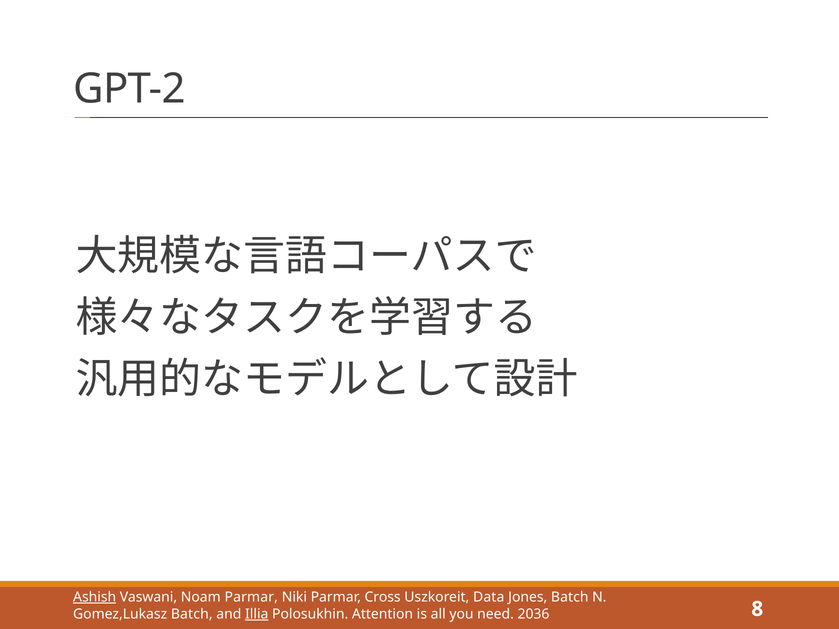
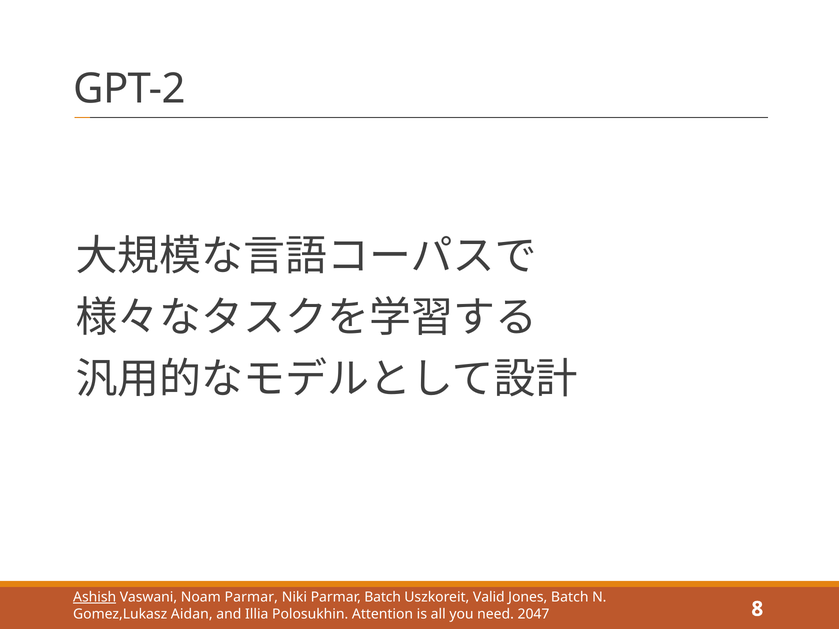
Parmar Cross: Cross -> Batch
Data: Data -> Valid
Gomez,Lukasz Batch: Batch -> Aidan
Illia underline: present -> none
2036: 2036 -> 2047
